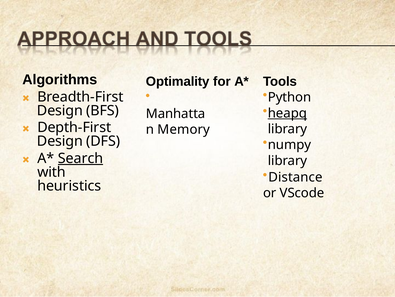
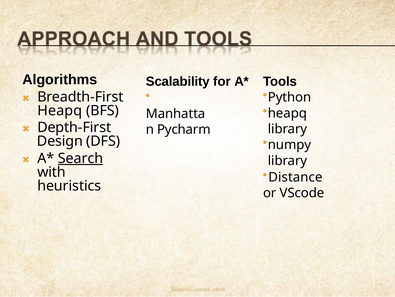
Optimality: Optimality -> Scalability
heapq at (287, 113) underline: present -> none
Design at (60, 110): Design -> Heapq
Memory: Memory -> Pycharm
